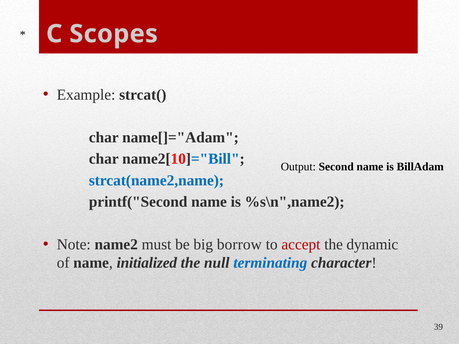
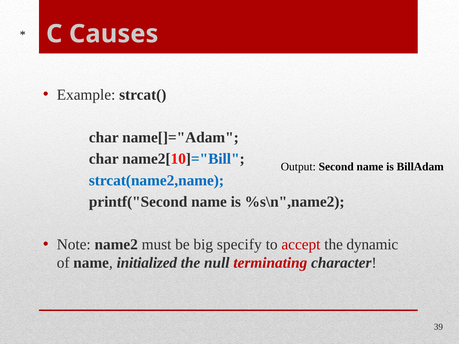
Scopes: Scopes -> Causes
borrow: borrow -> specify
terminating colour: blue -> red
